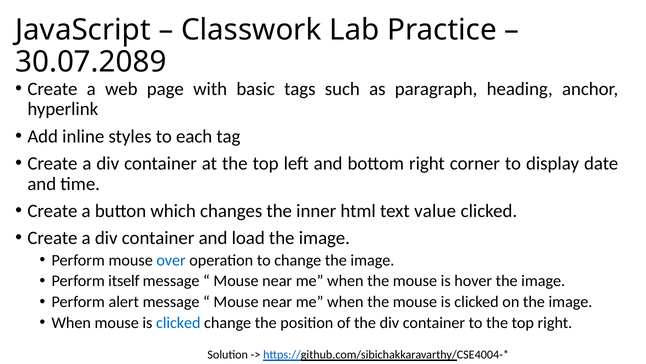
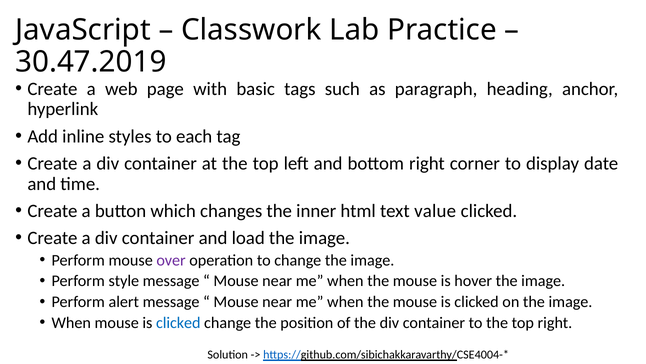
30.07.2089: 30.07.2089 -> 30.47.2019
over colour: blue -> purple
itself: itself -> style
